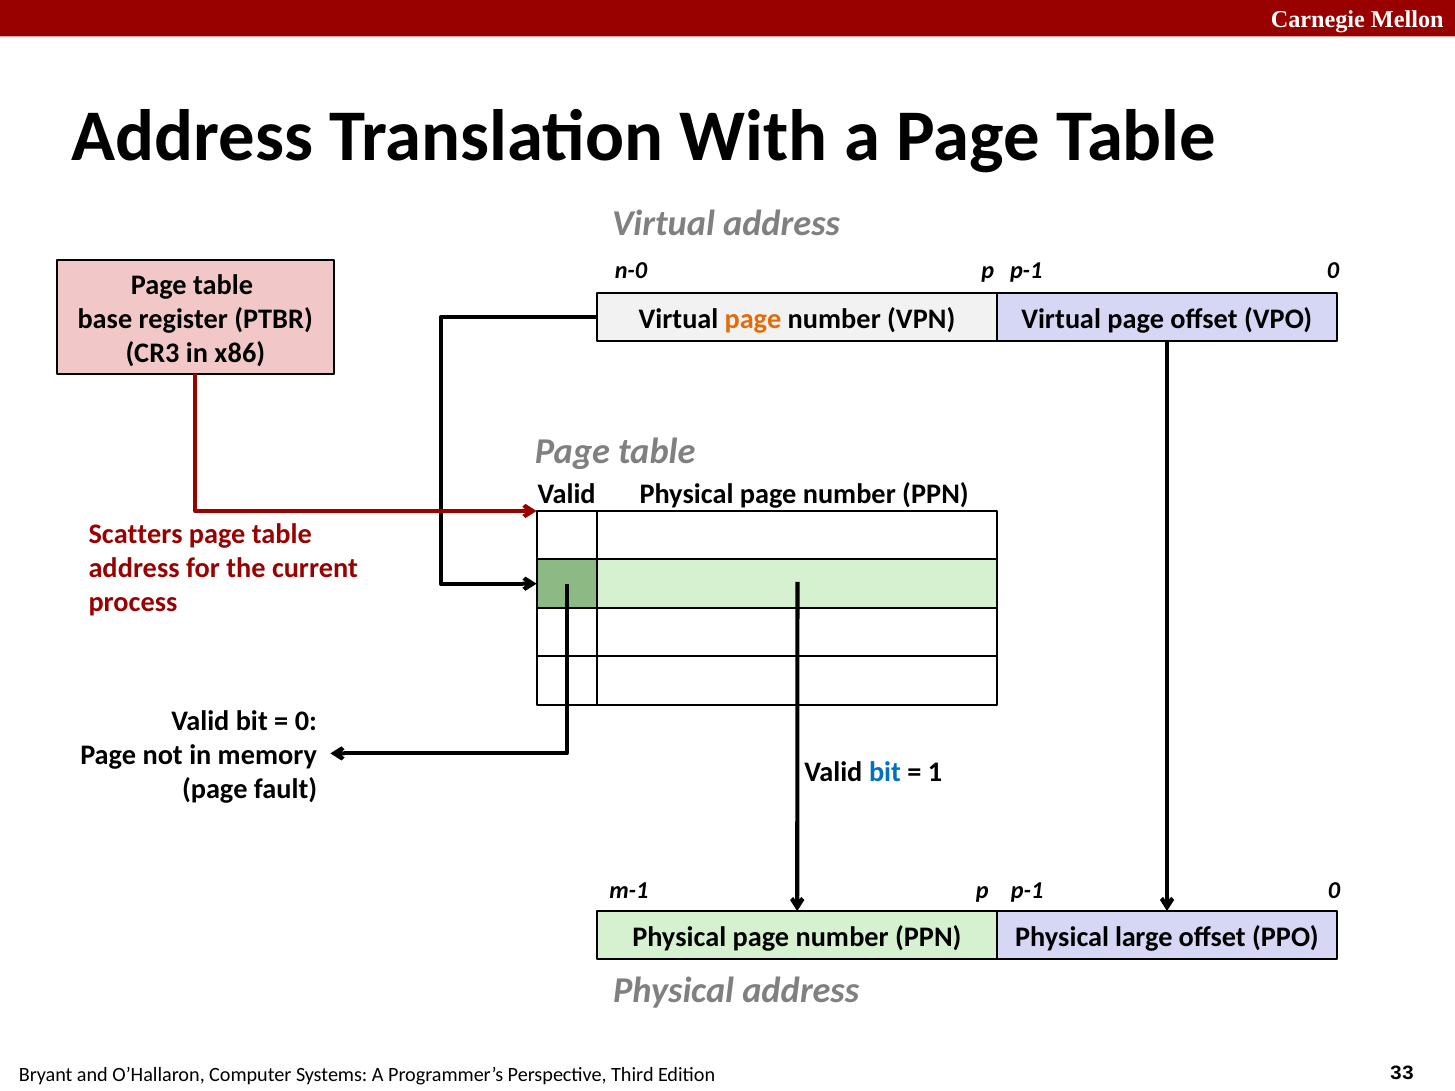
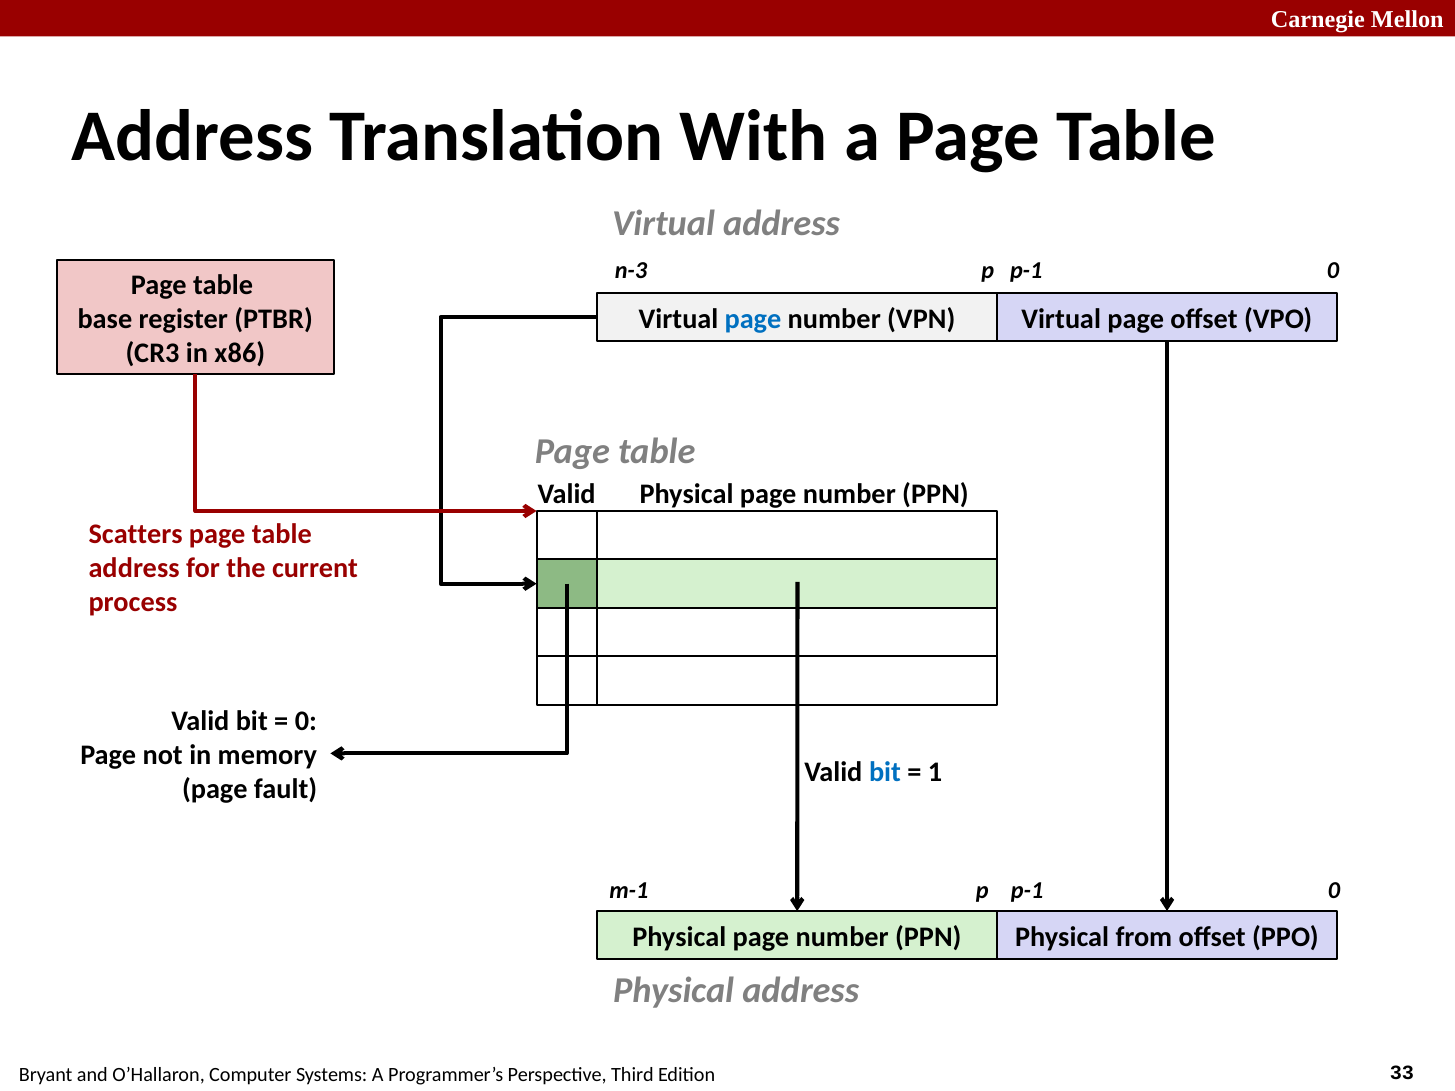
n-0: n-0 -> n-3
page at (753, 319) colour: orange -> blue
large: large -> from
